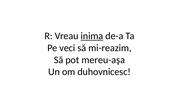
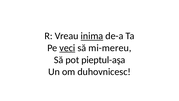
veci underline: none -> present
mi-reazim: mi-reazim -> mi-mereu
mereu-aşa: mereu-aşa -> pieptul-aşa
